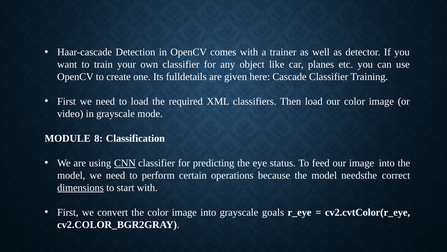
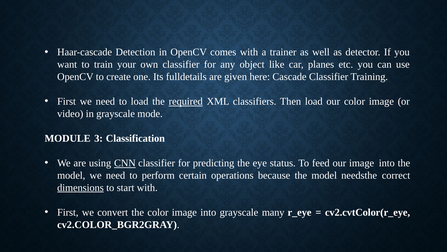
required underline: none -> present
8: 8 -> 3
goals: goals -> many
